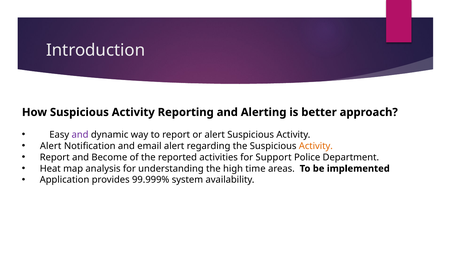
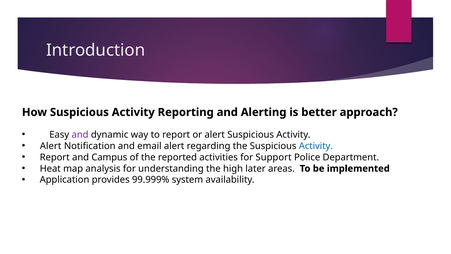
Activity at (316, 146) colour: orange -> blue
Become: Become -> Campus
time: time -> later
